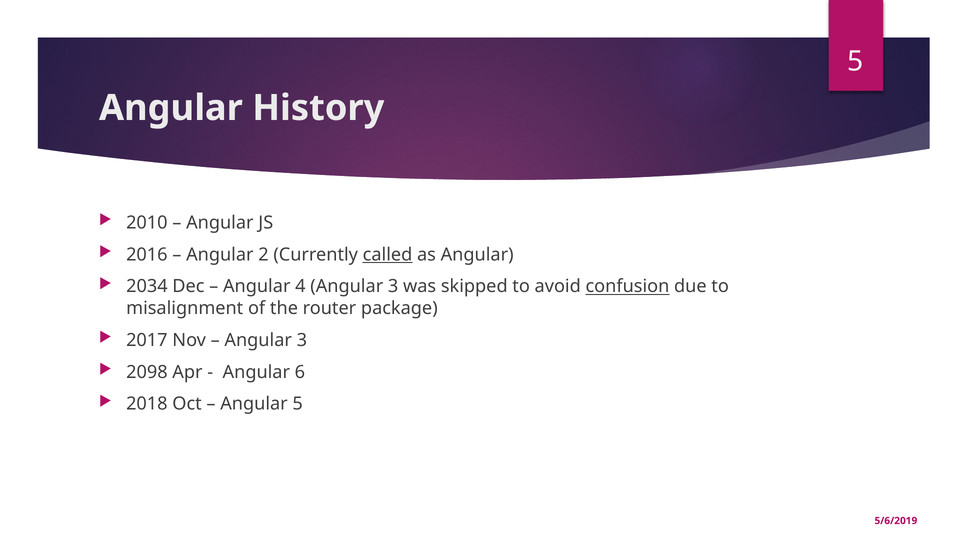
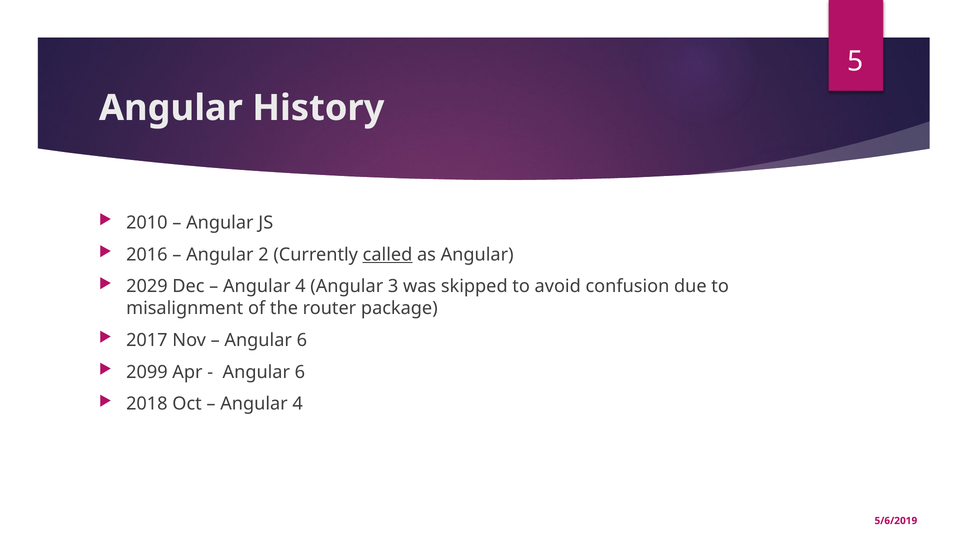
2034: 2034 -> 2029
confusion underline: present -> none
3 at (302, 340): 3 -> 6
2098: 2098 -> 2099
5 at (298, 404): 5 -> 4
